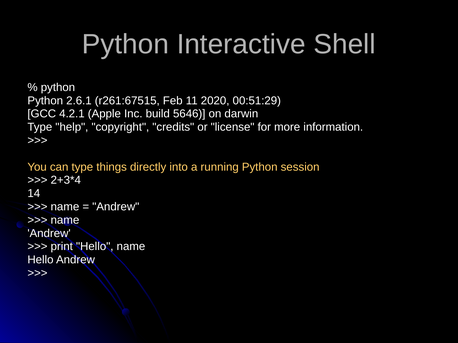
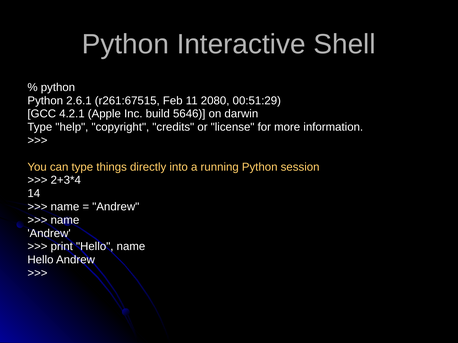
2020: 2020 -> 2080
